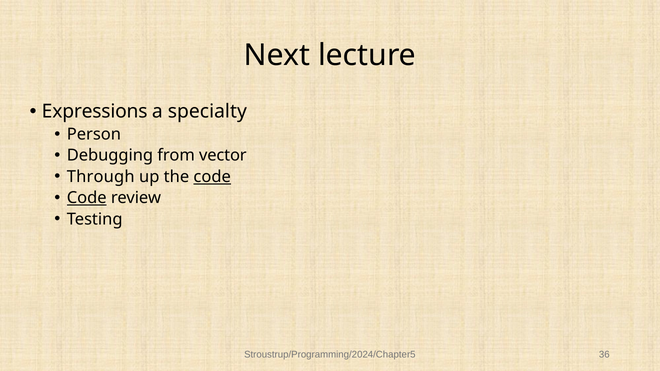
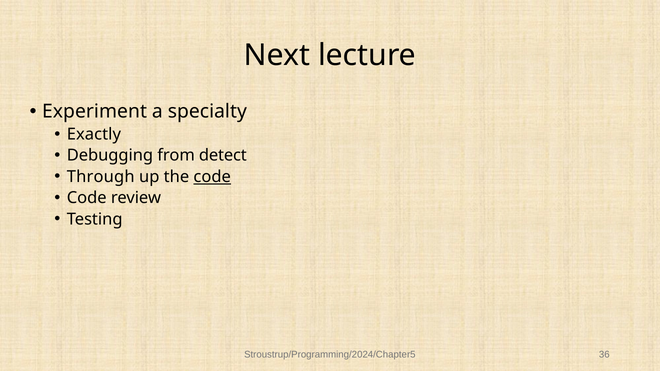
Expressions: Expressions -> Experiment
Person: Person -> Exactly
vector: vector -> detect
Code at (87, 198) underline: present -> none
